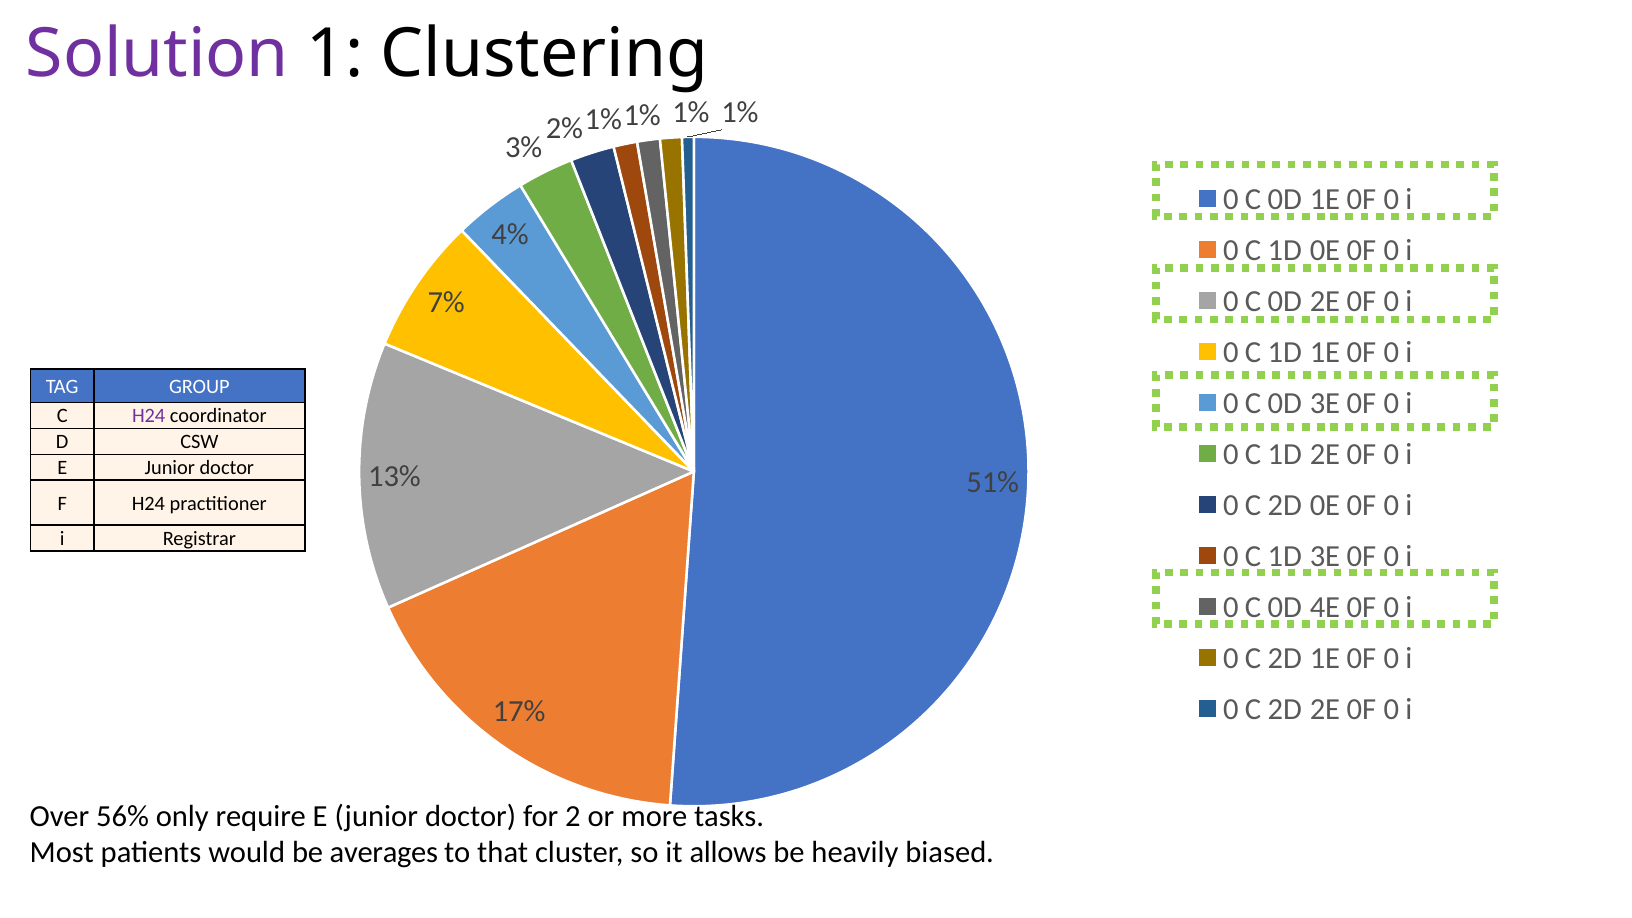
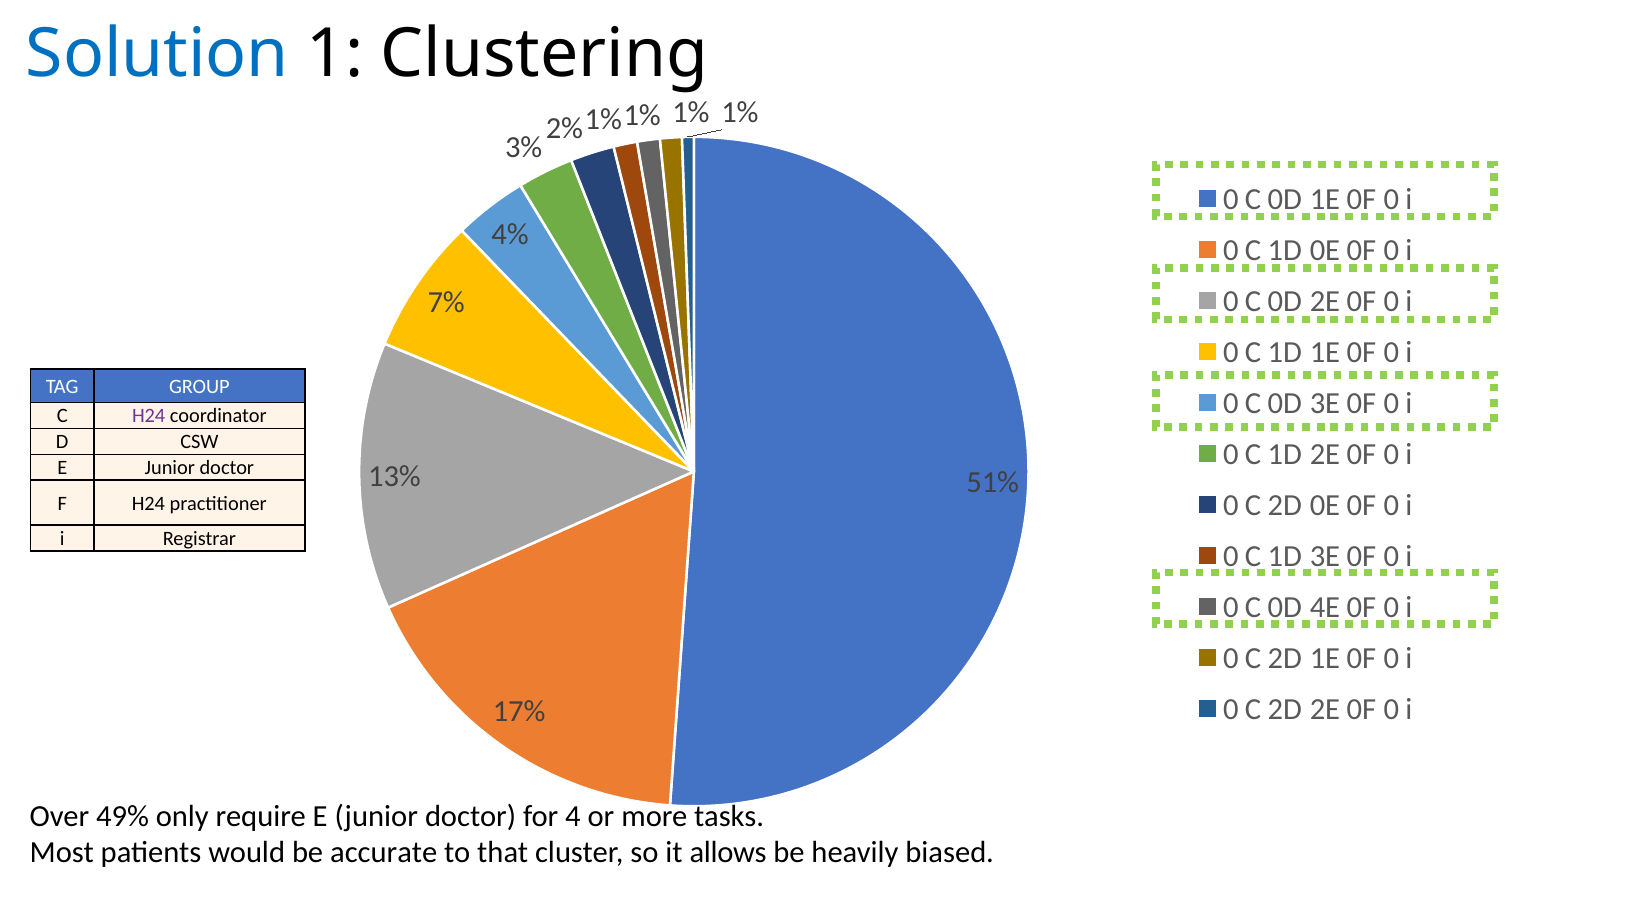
Solution colour: purple -> blue
56%: 56% -> 49%
2: 2 -> 4
averages: averages -> accurate
